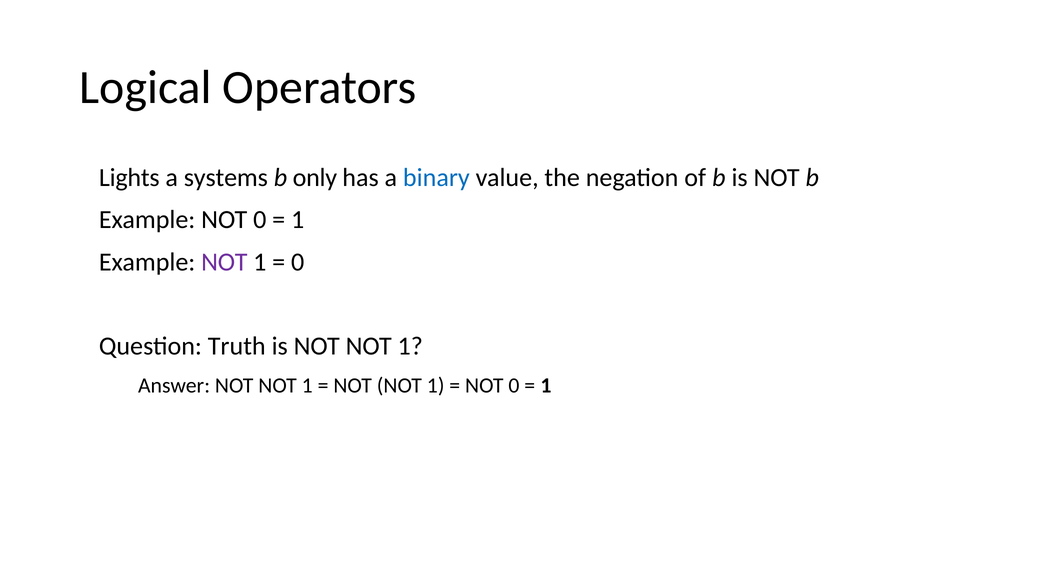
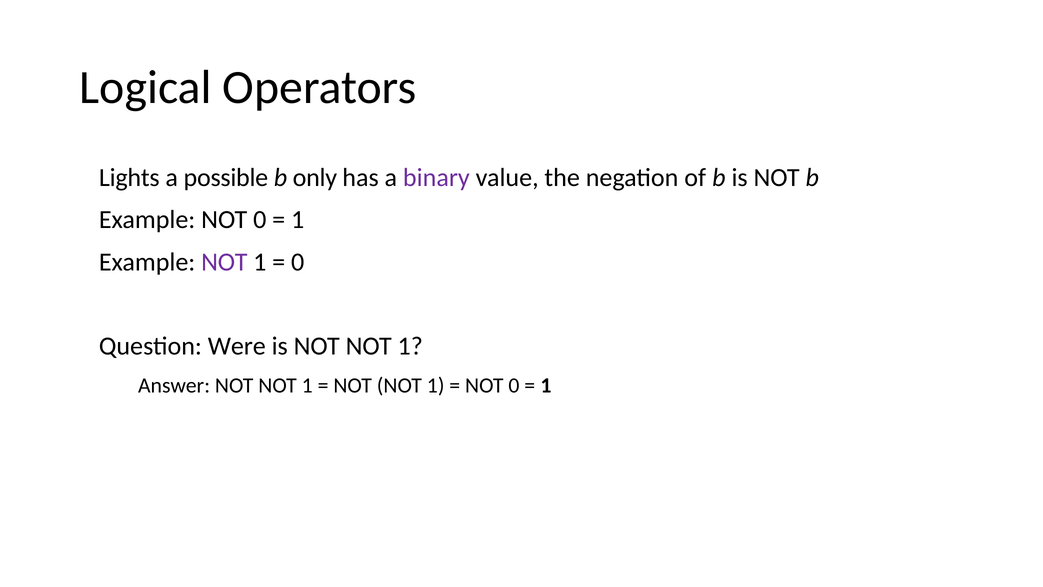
systems: systems -> possible
binary colour: blue -> purple
Truth: Truth -> Were
